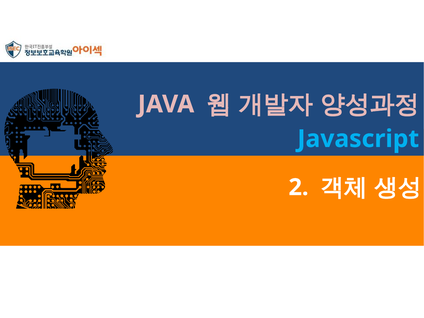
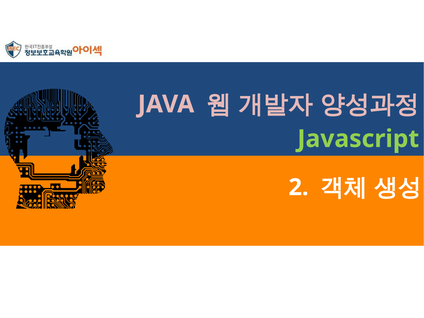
Javascript colour: light blue -> light green
